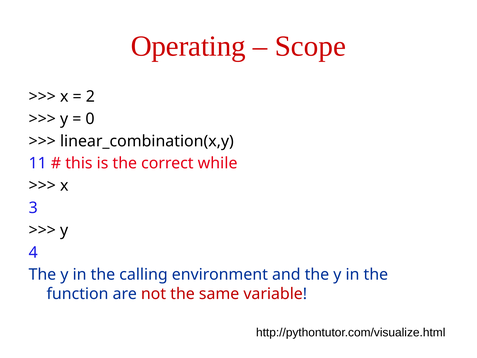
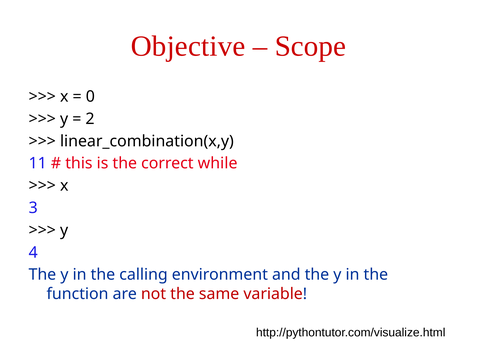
Operating: Operating -> Objective
2: 2 -> 0
0: 0 -> 2
